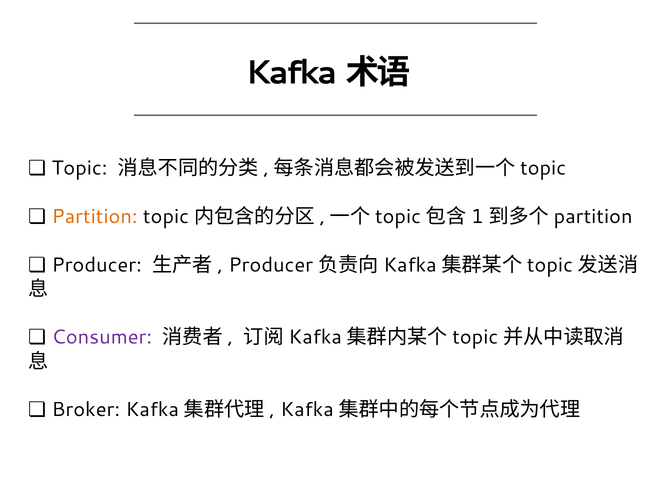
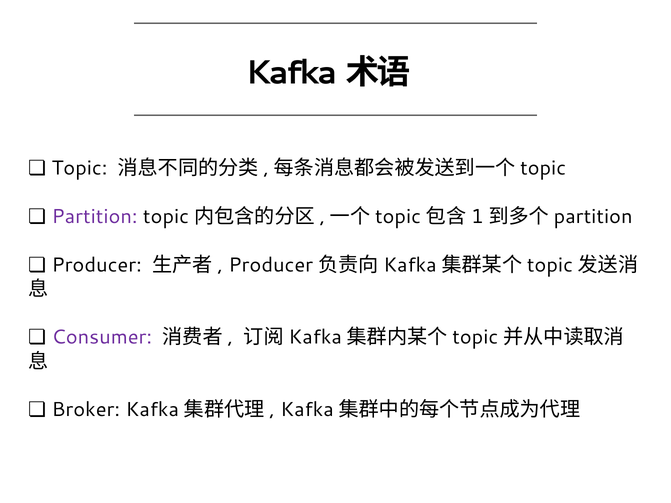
Partition colour: orange -> purple
